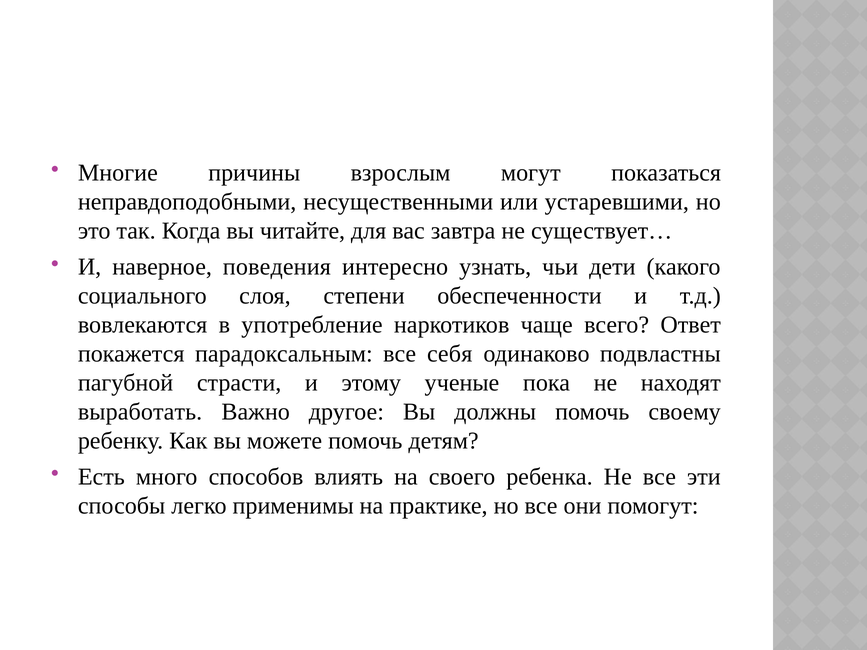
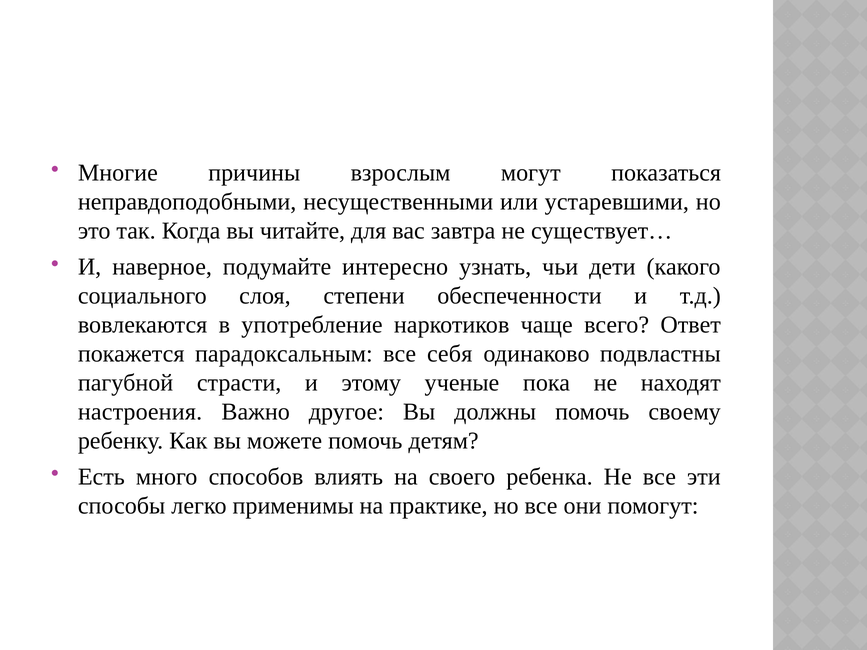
поведения: поведения -> подумайте
выработать: выработать -> настроения
